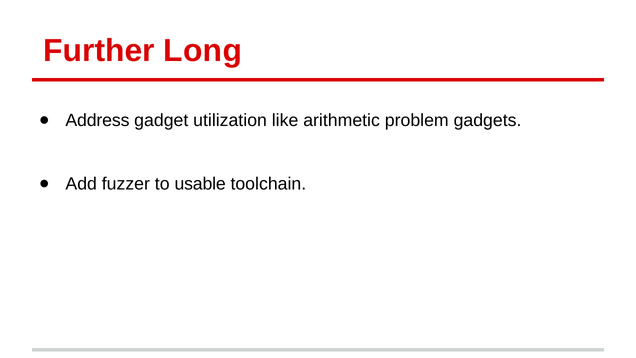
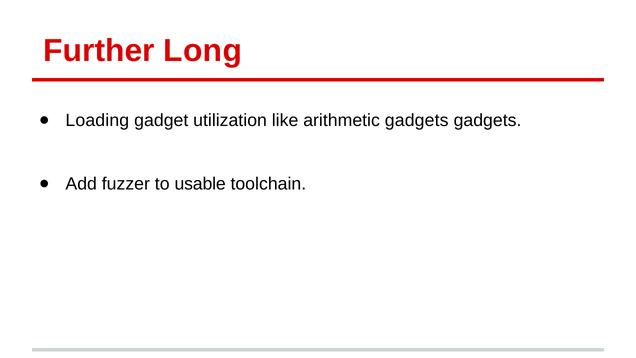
Address: Address -> Loading
arithmetic problem: problem -> gadgets
